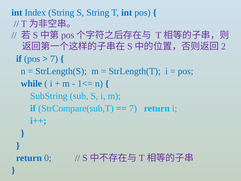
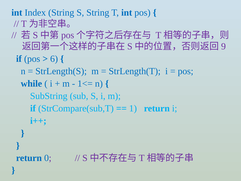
2: 2 -> 9
7 at (54, 59): 7 -> 6
7 at (133, 108): 7 -> 1
